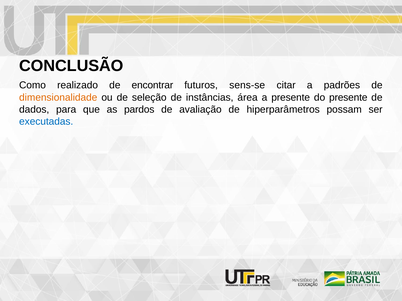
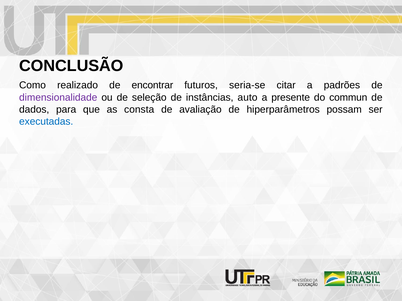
sens-se: sens-se -> seria-se
dimensionalidade colour: orange -> purple
área: área -> auto
do presente: presente -> commun
pardos: pardos -> consta
